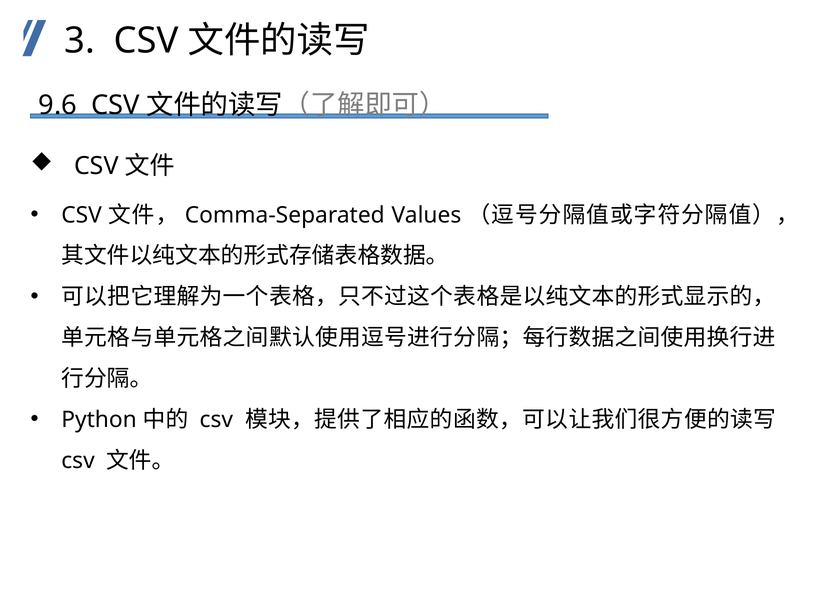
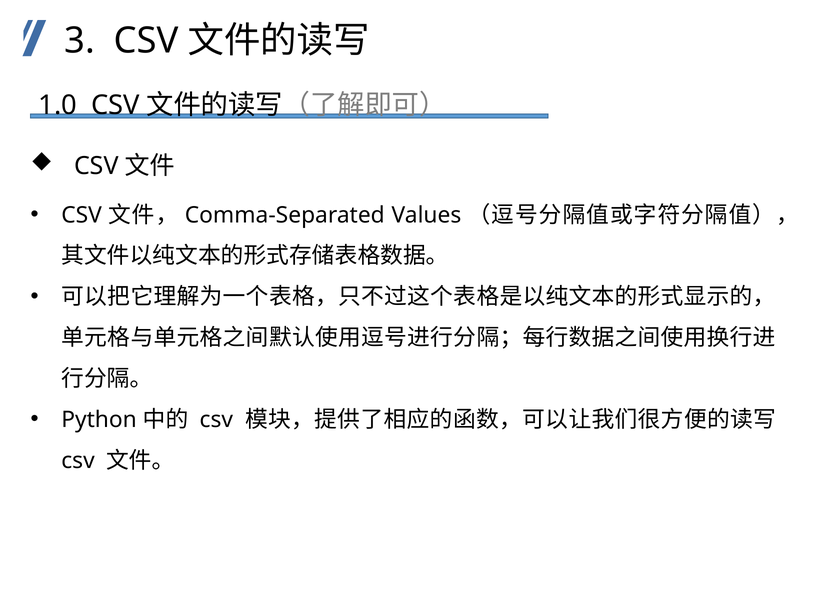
9.6: 9.6 -> 1.0
